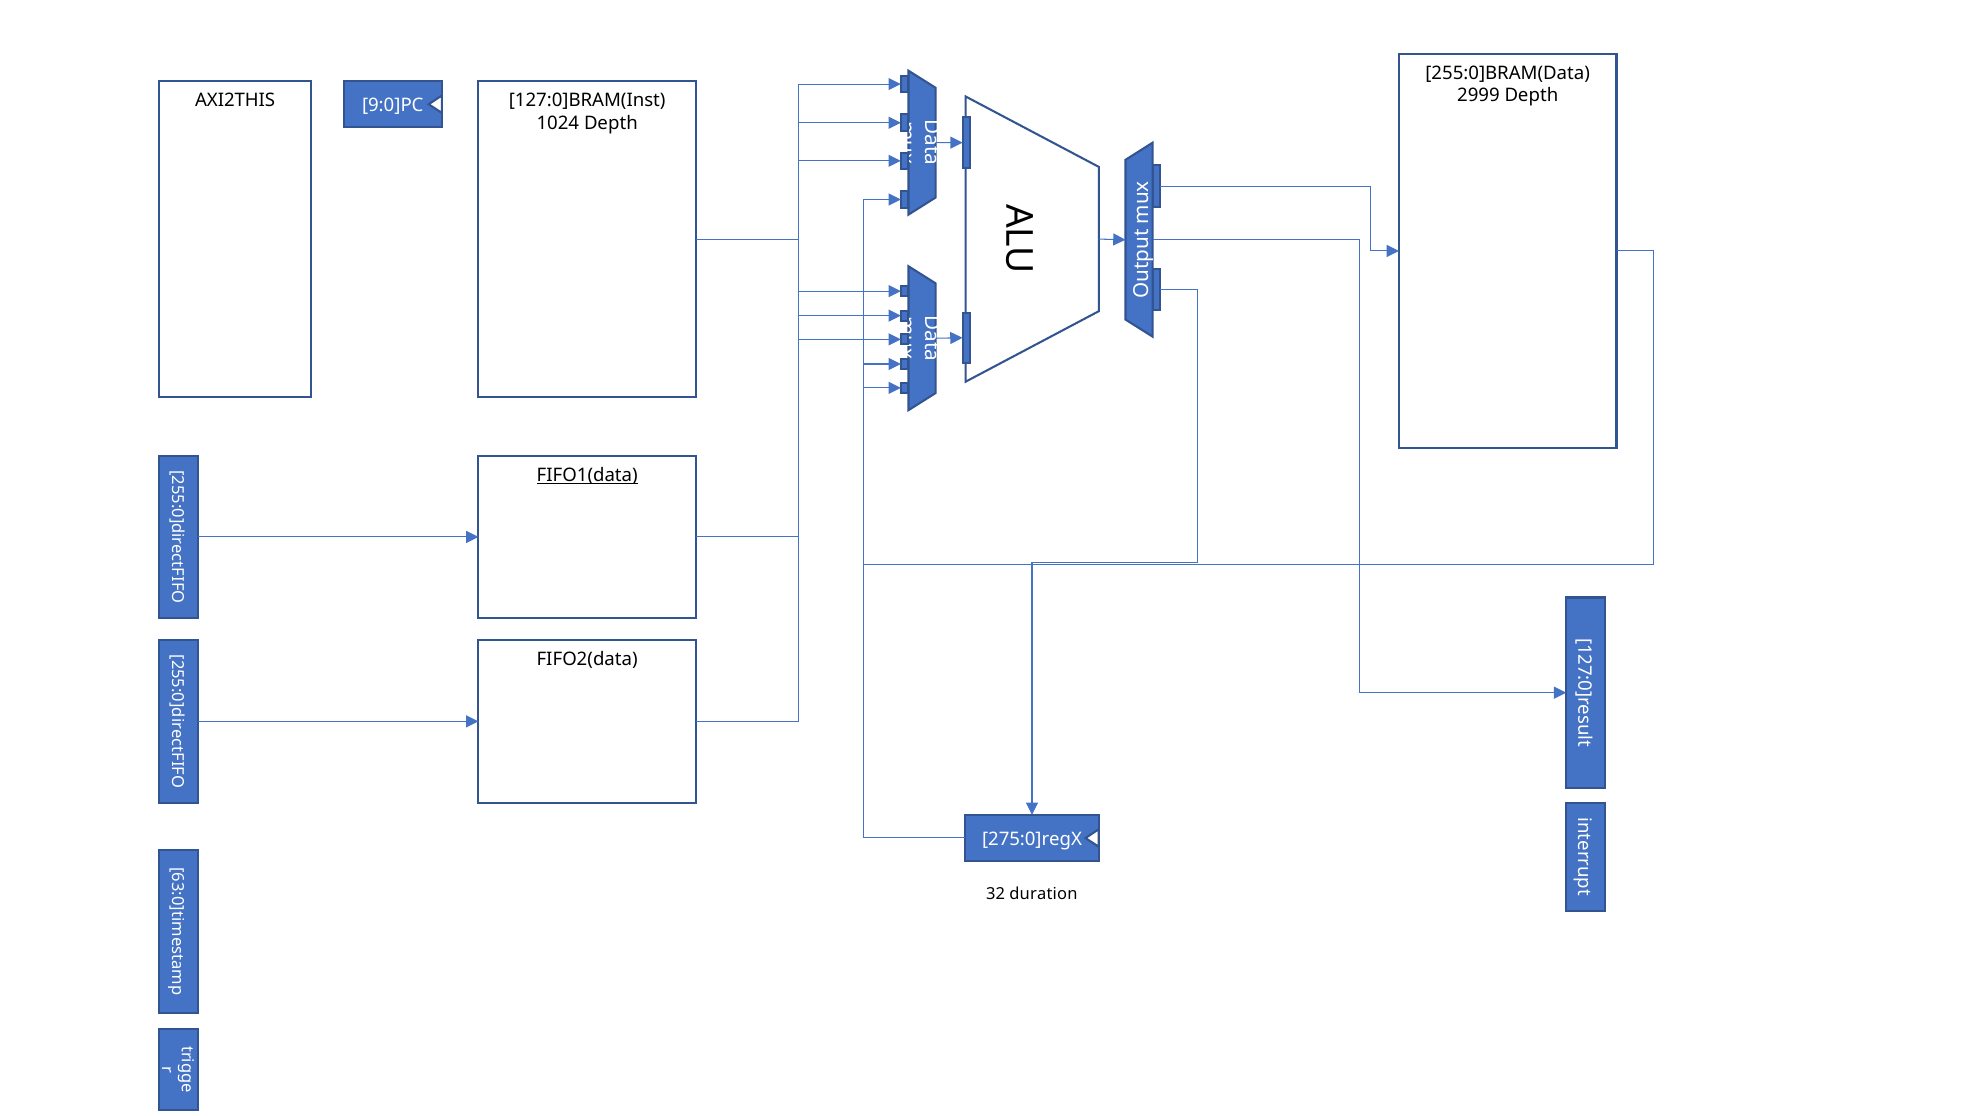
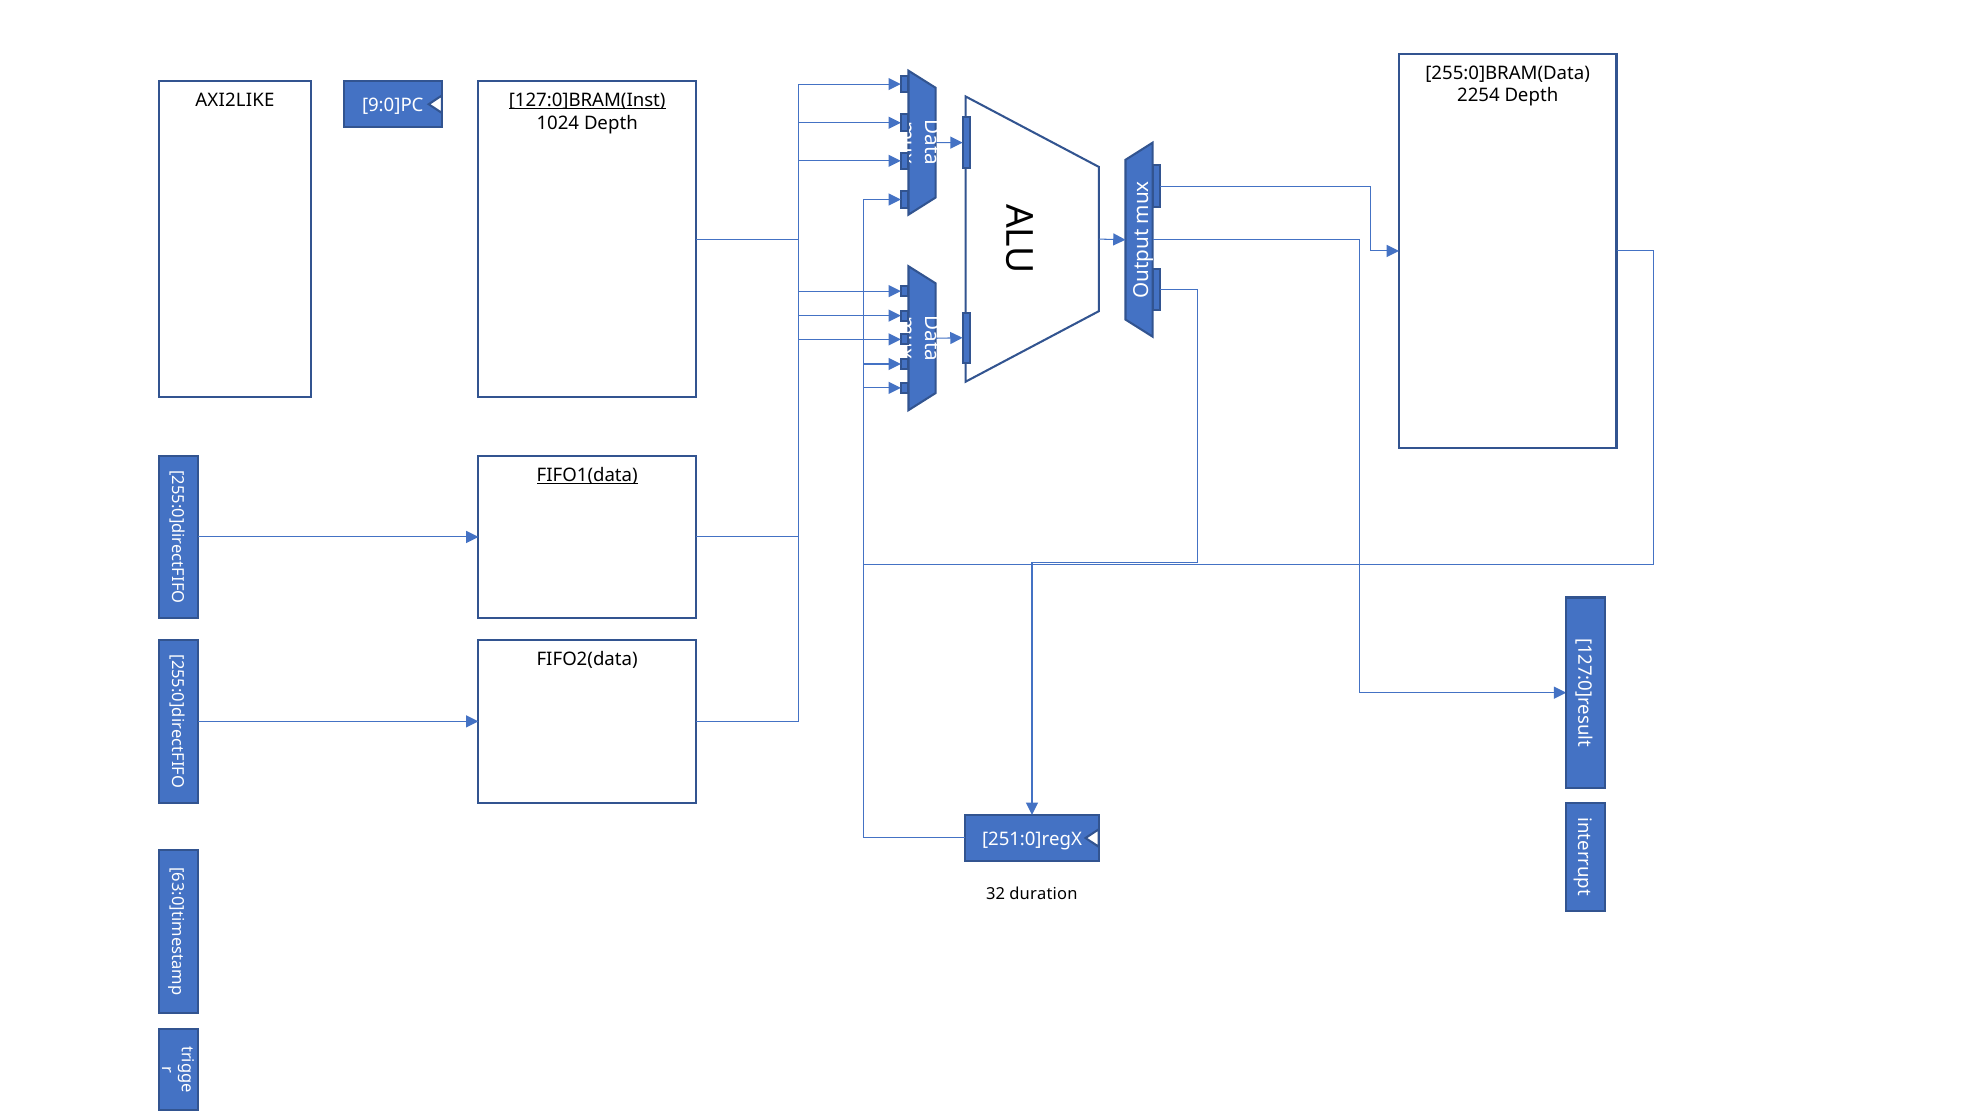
2999: 2999 -> 2254
AXI2THIS: AXI2THIS -> AXI2LIKE
127:0]BRAM(Inst underline: none -> present
275:0]regX: 275:0]regX -> 251:0]regX
